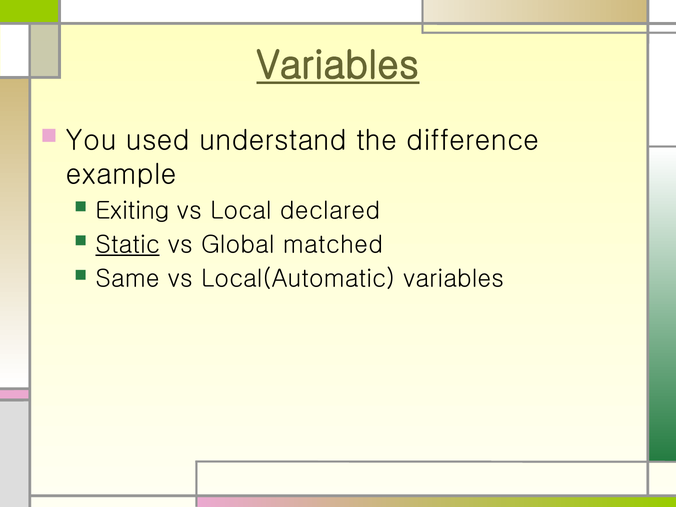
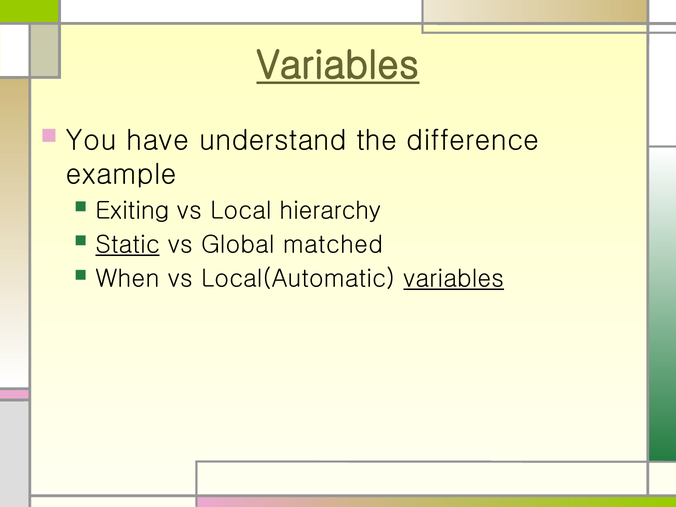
used: used -> have
declared: declared -> hierarchy
Same: Same -> When
variables at (454, 279) underline: none -> present
